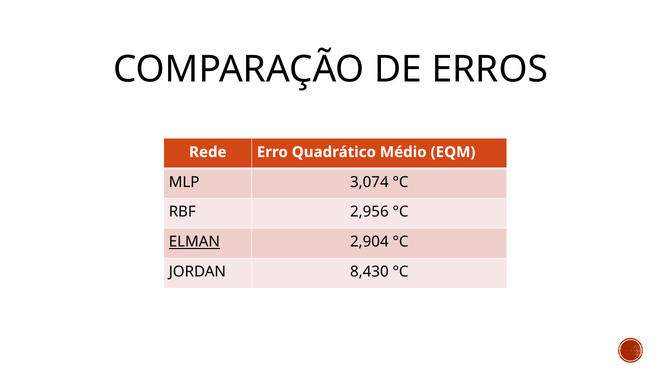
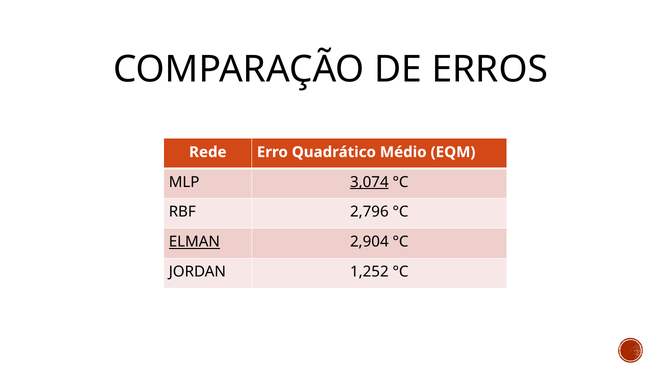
3,074 underline: none -> present
2,956: 2,956 -> 2,796
8,430: 8,430 -> 1,252
